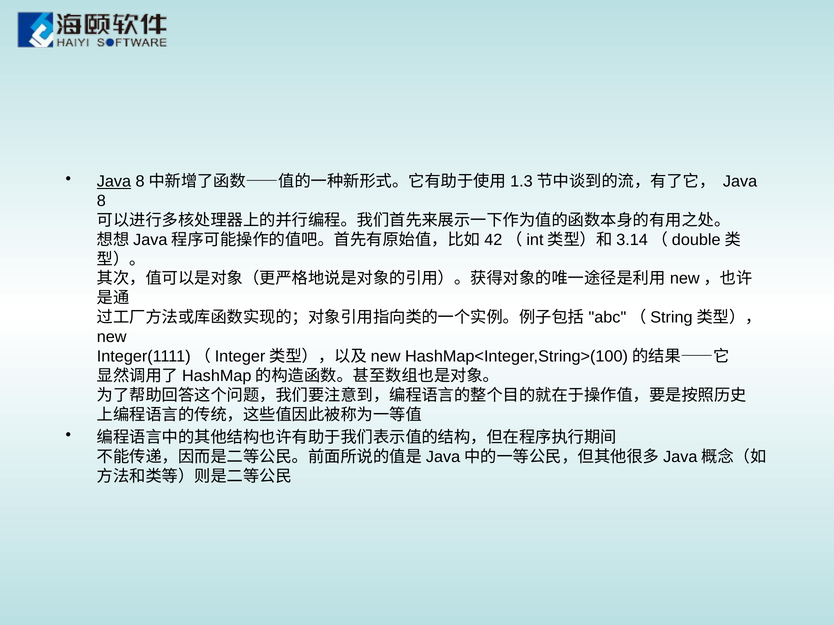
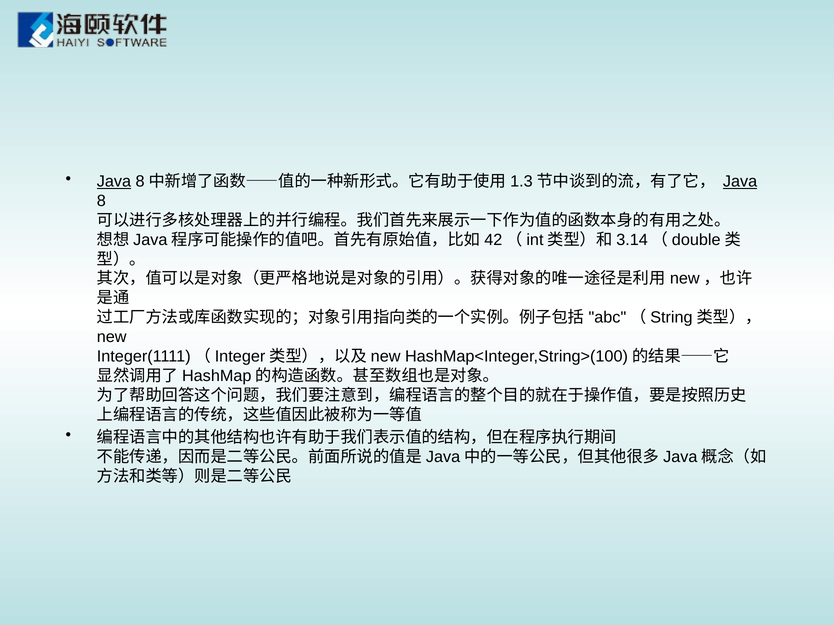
Java at (740, 181) underline: none -> present
